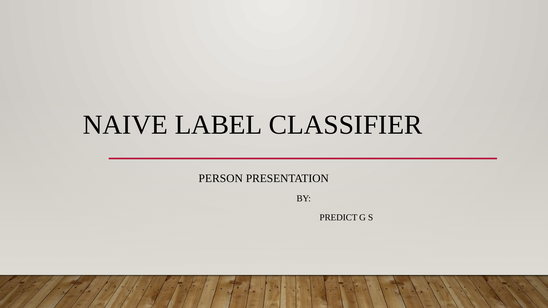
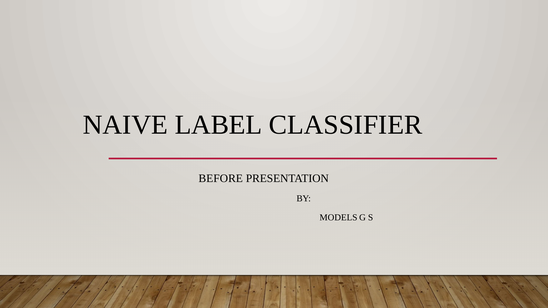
PERSON: PERSON -> BEFORE
PREDICT: PREDICT -> MODELS
